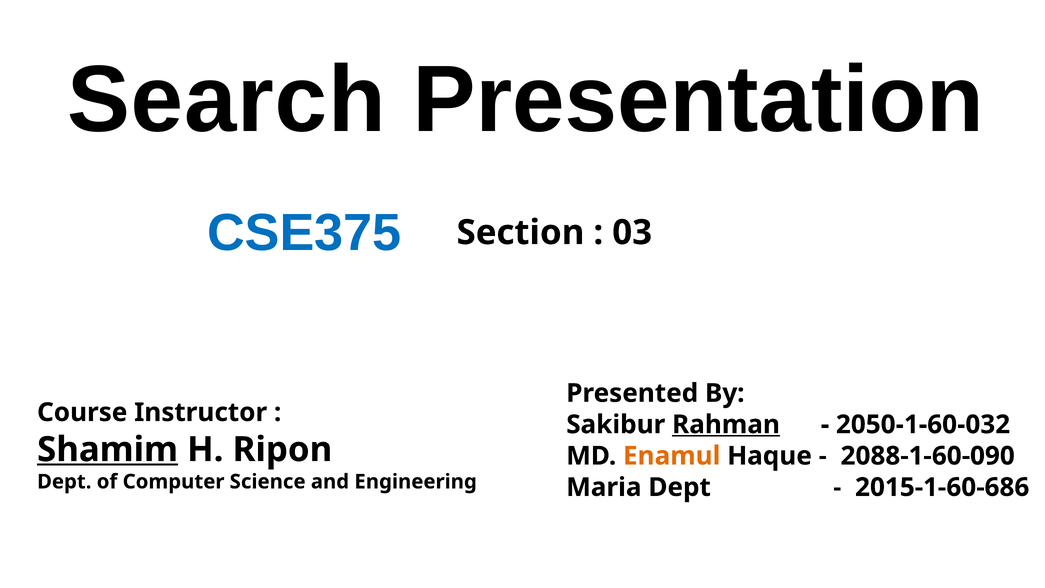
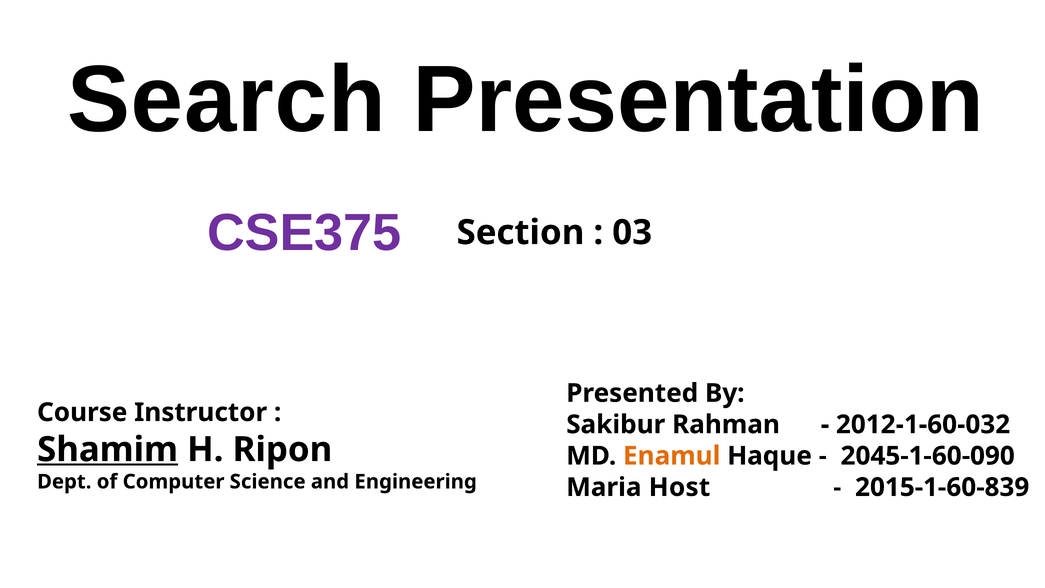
CSE375 colour: blue -> purple
Rahman underline: present -> none
2050-1-60-032: 2050-1-60-032 -> 2012-1-60-032
2088-1-60-090: 2088-1-60-090 -> 2045-1-60-090
Maria Dept: Dept -> Host
2015-1-60-686: 2015-1-60-686 -> 2015-1-60-839
